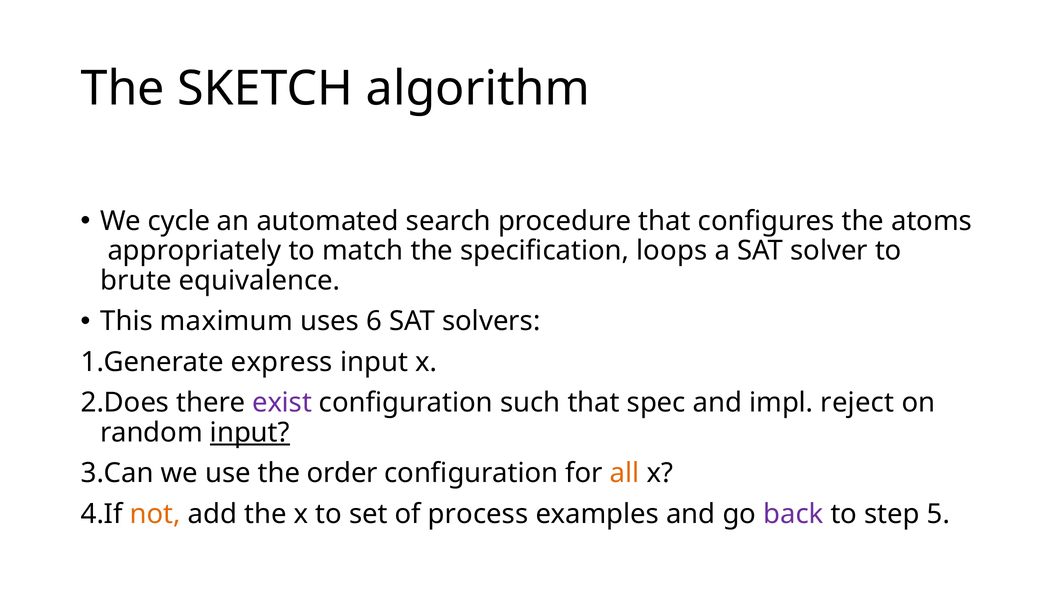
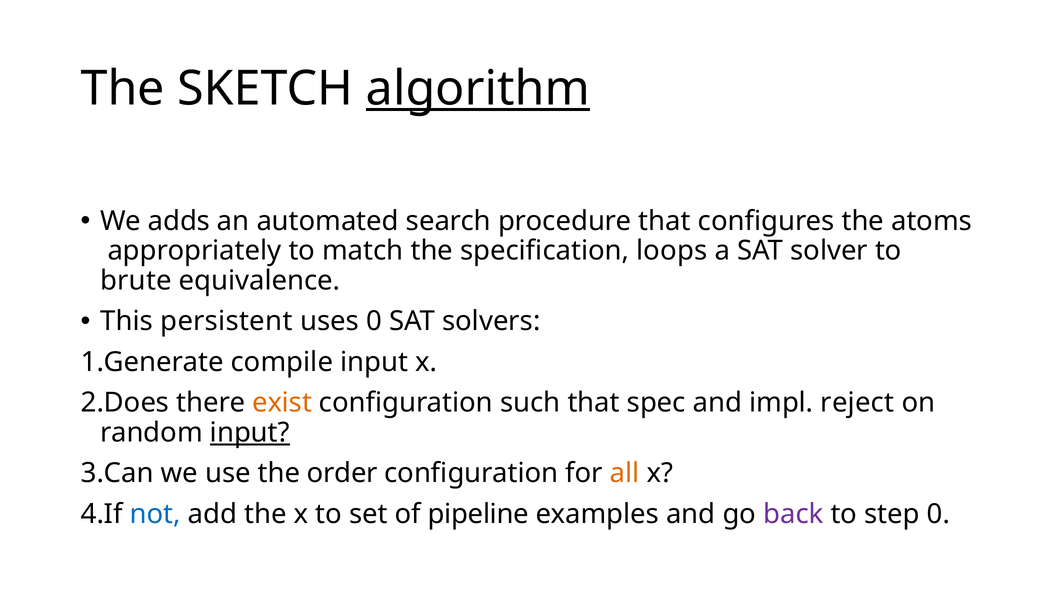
algorithm underline: none -> present
cycle: cycle -> adds
maximum: maximum -> persistent
uses 6: 6 -> 0
express: express -> compile
exist colour: purple -> orange
not colour: orange -> blue
process: process -> pipeline
step 5: 5 -> 0
